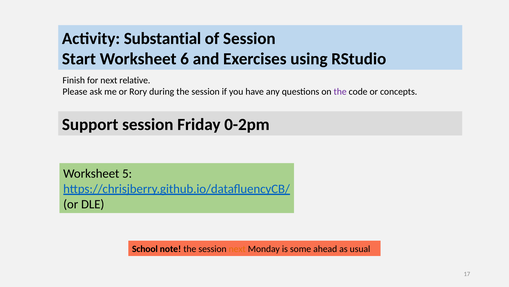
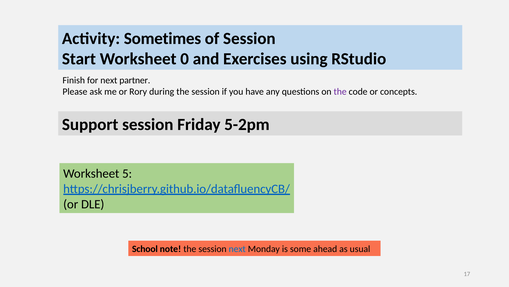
Substantial: Substantial -> Sometimes
6: 6 -> 0
relative: relative -> partner
0-2pm: 0-2pm -> 5-2pm
next at (237, 248) colour: orange -> blue
